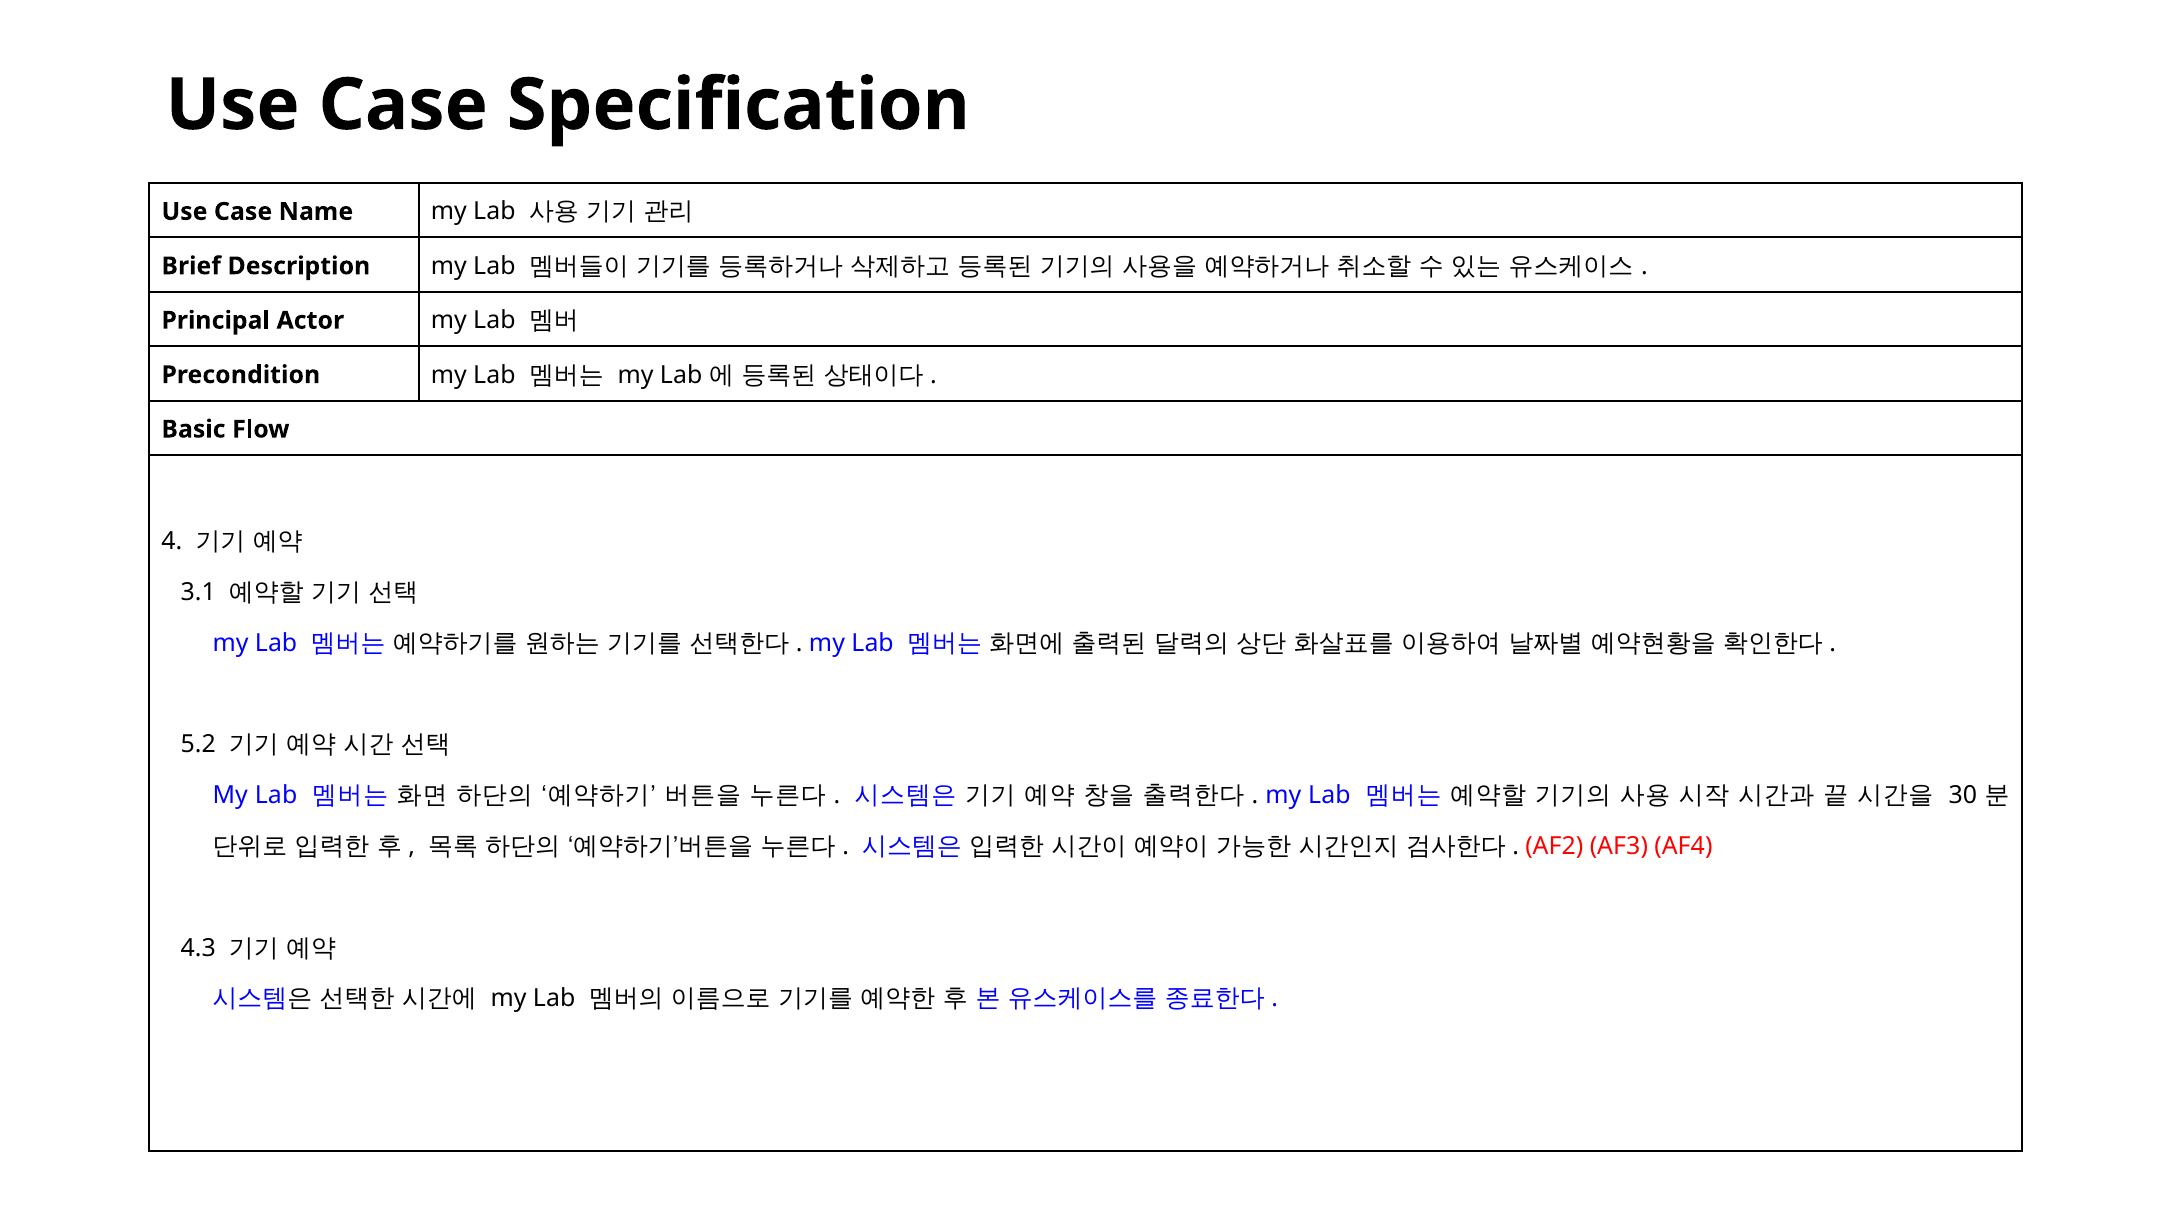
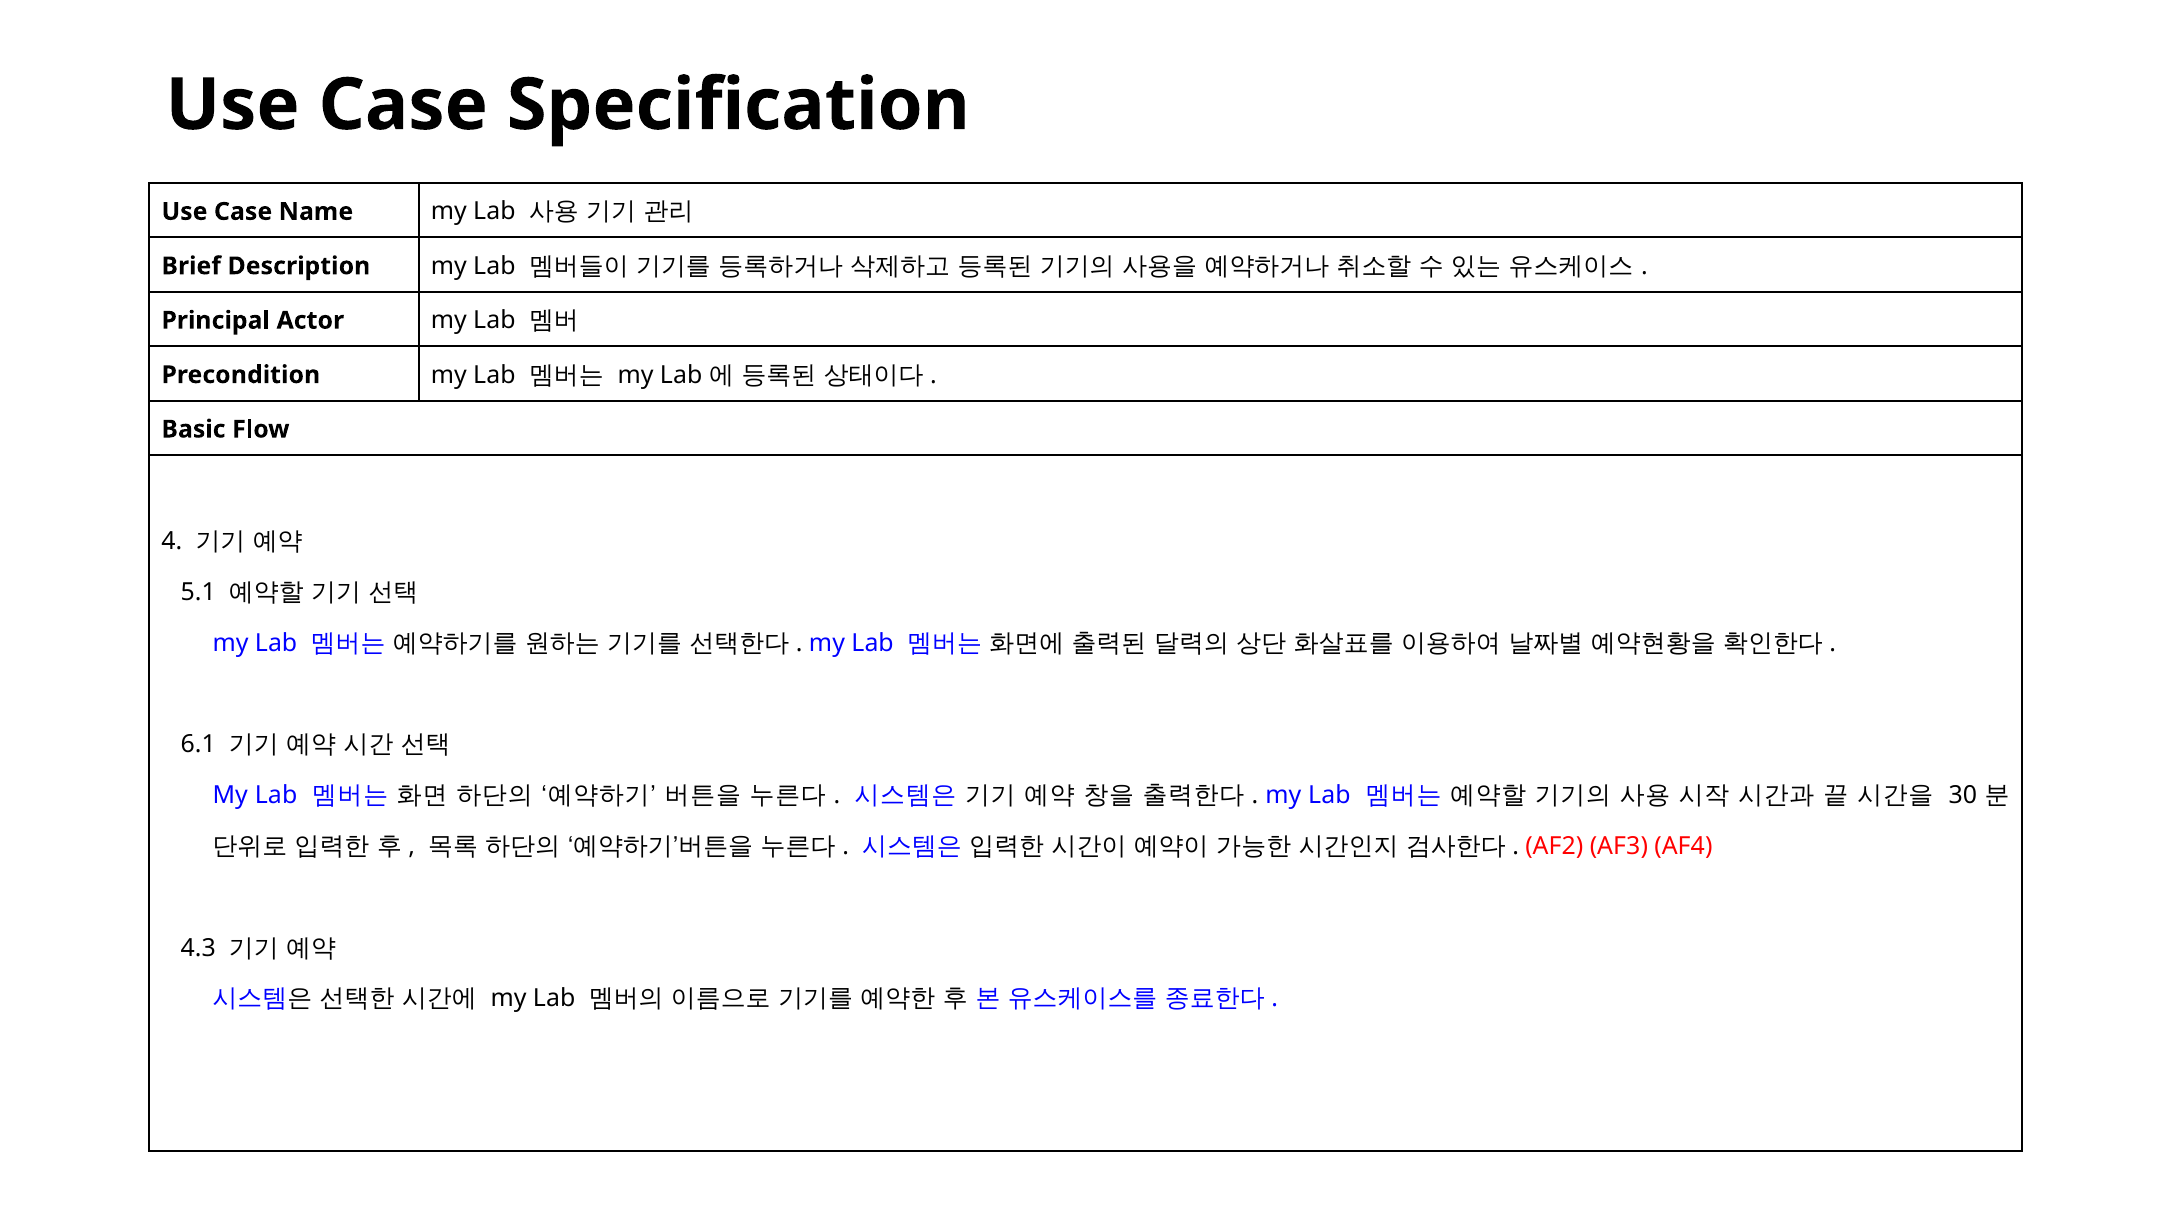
3.1: 3.1 -> 5.1
5.2: 5.2 -> 6.1
